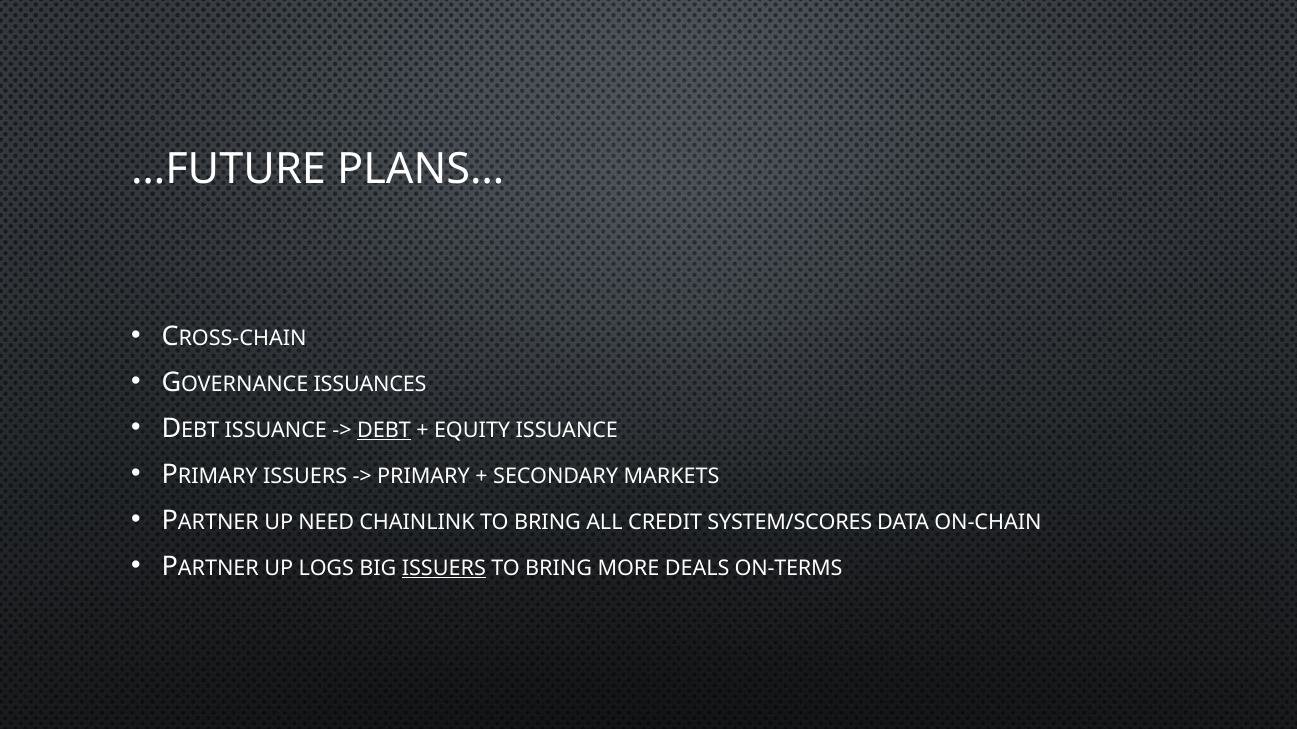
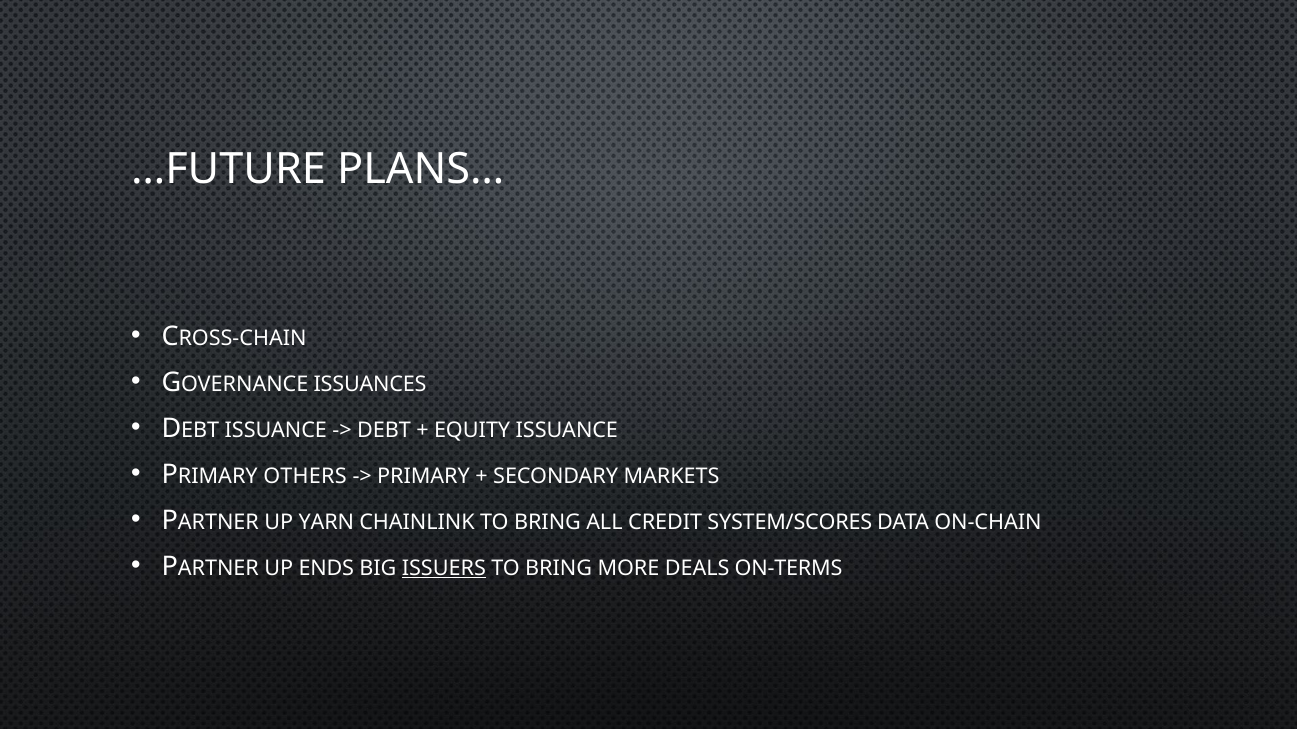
DEBT underline: present -> none
ISSUERS at (305, 477): ISSUERS -> OTHERS
NEED: NEED -> YARN
LOGS: LOGS -> ENDS
